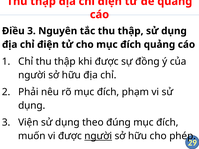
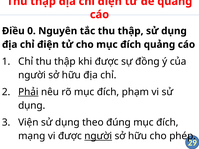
Điều 3: 3 -> 0
Phải underline: none -> present
muốn: muốn -> mạng
